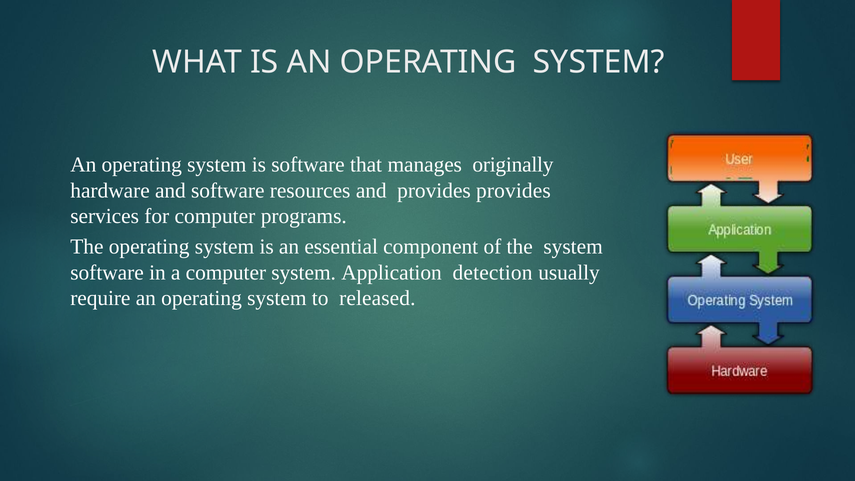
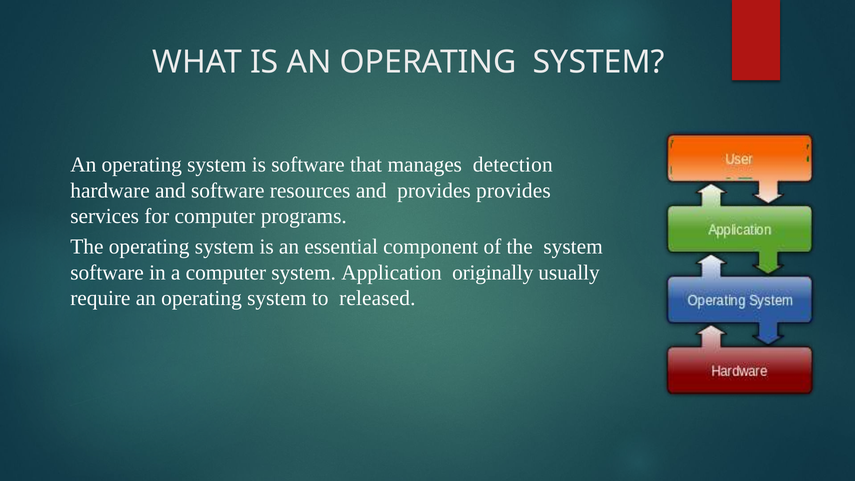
originally: originally -> detection
detection: detection -> originally
